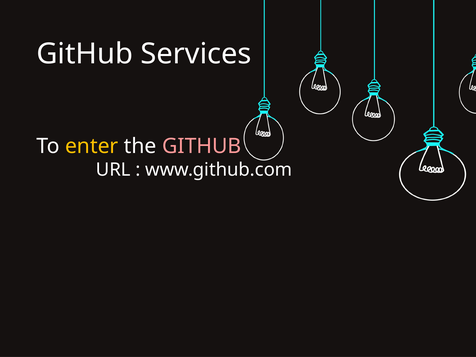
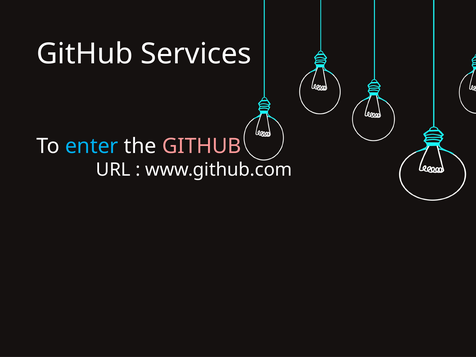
enter colour: yellow -> light blue
